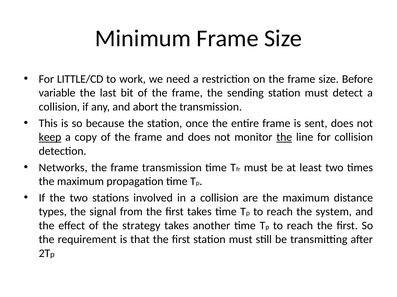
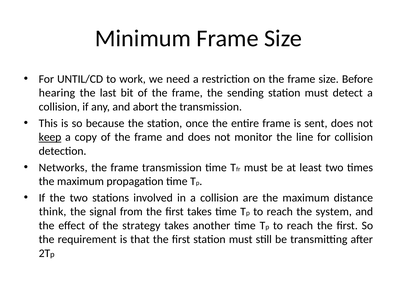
LITTLE/CD: LITTLE/CD -> UNTIL/CD
variable: variable -> hearing
the at (284, 137) underline: present -> none
types: types -> think
